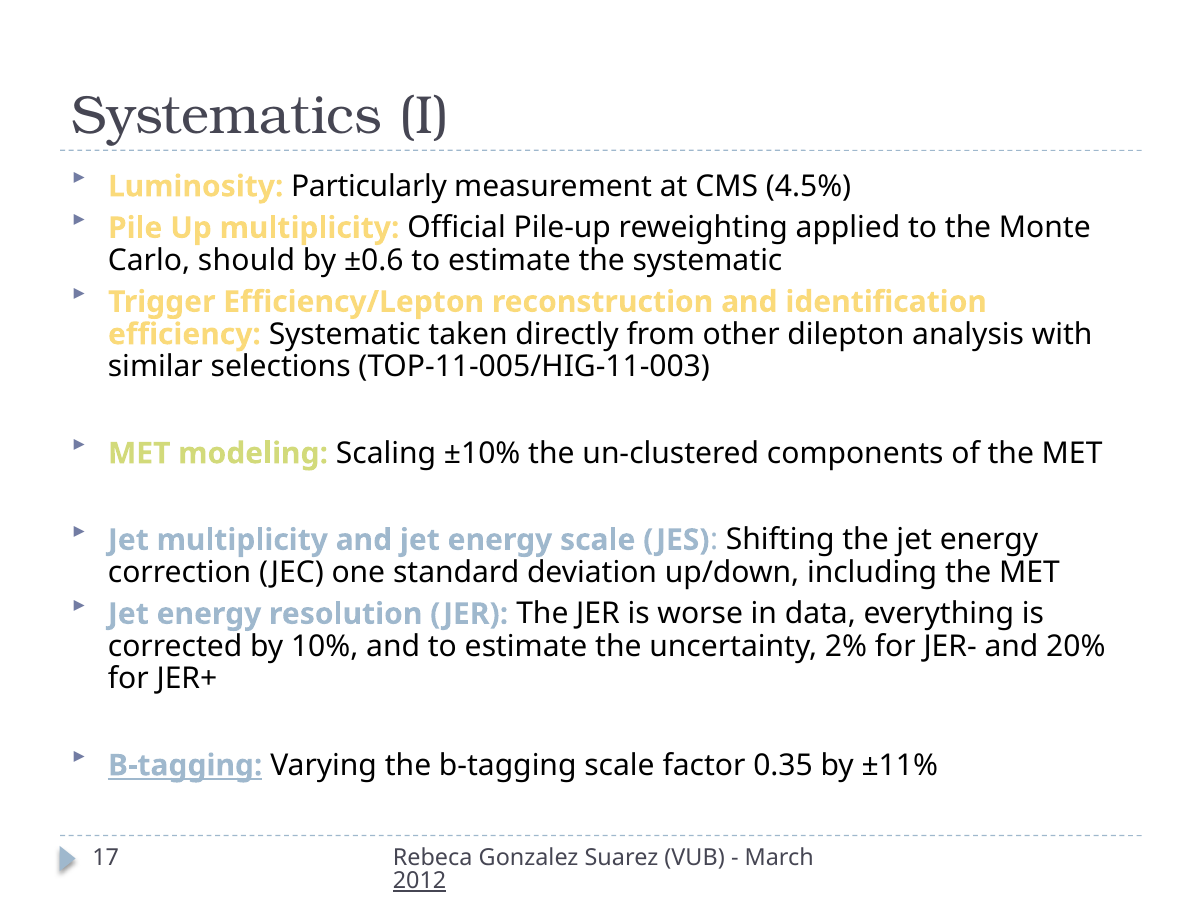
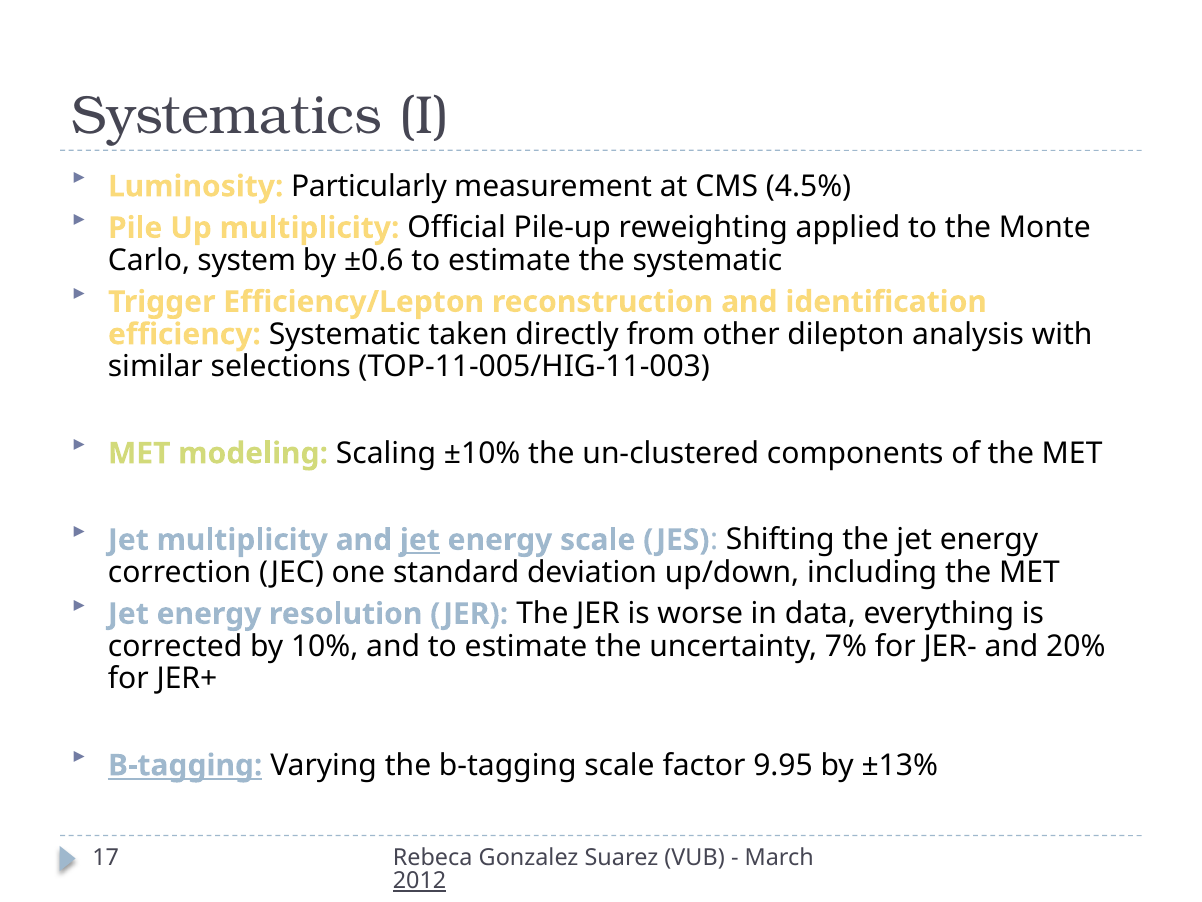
should: should -> system
jet at (420, 540) underline: none -> present
2%: 2% -> 7%
0.35: 0.35 -> 9.95
±11%: ±11% -> ±13%
